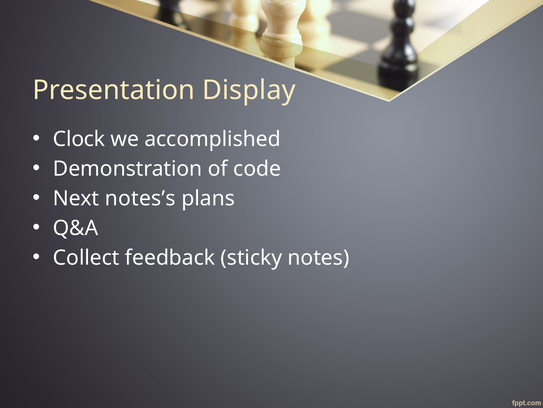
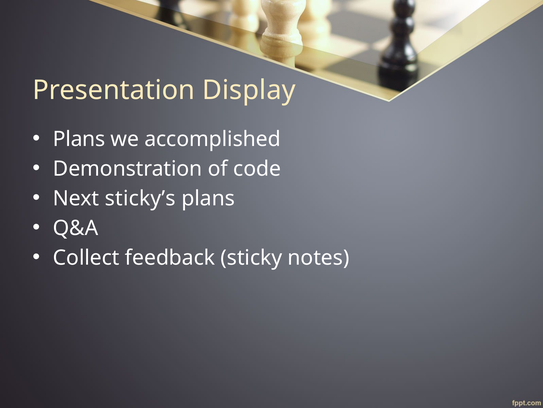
Clock at (79, 139): Clock -> Plans
notes’s: notes’s -> sticky’s
